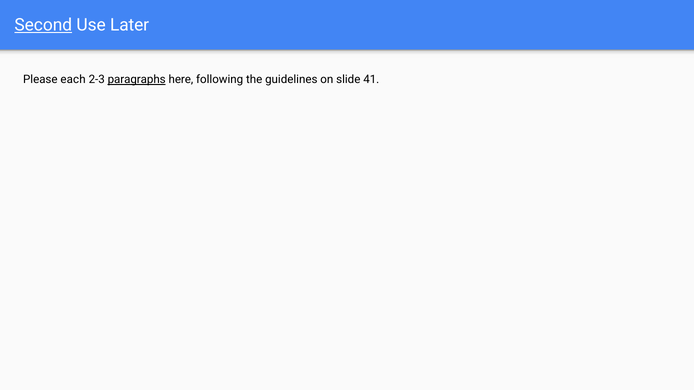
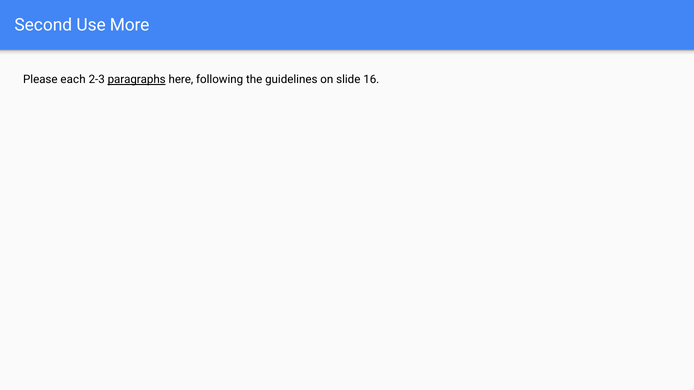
Second underline: present -> none
Later: Later -> More
41: 41 -> 16
